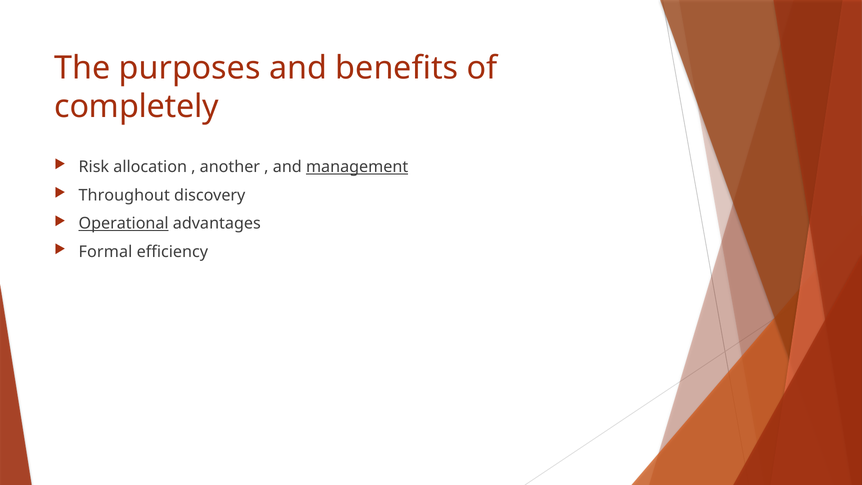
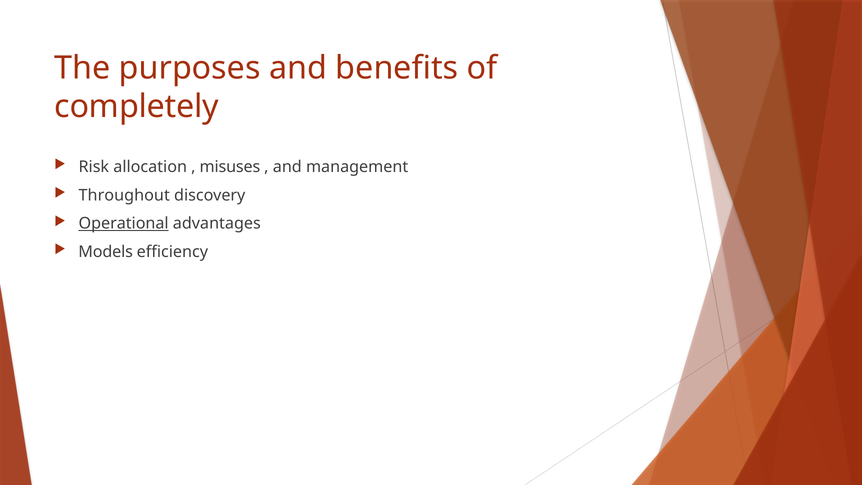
another: another -> misuses
management underline: present -> none
Formal: Formal -> Models
